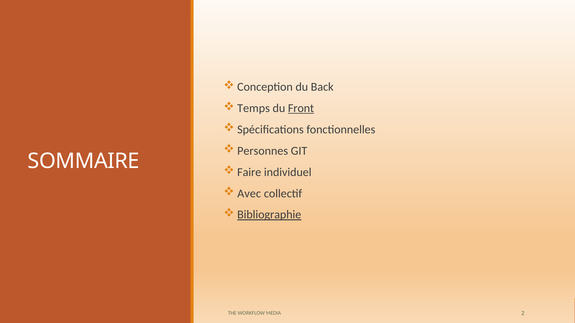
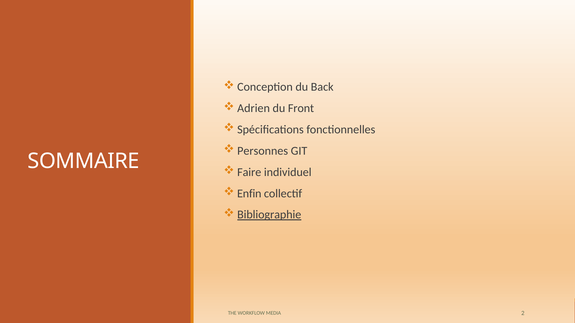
Temps: Temps -> Adrien
Front underline: present -> none
Avec: Avec -> Enfin
